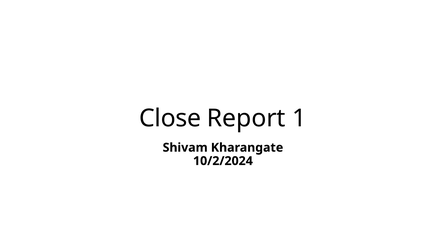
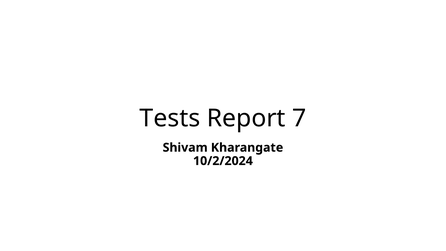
Close: Close -> Tests
1: 1 -> 7
